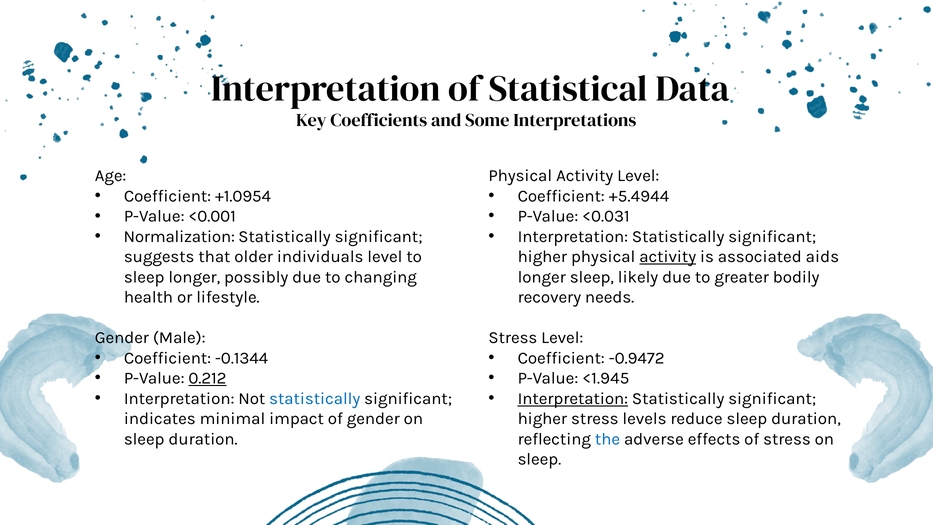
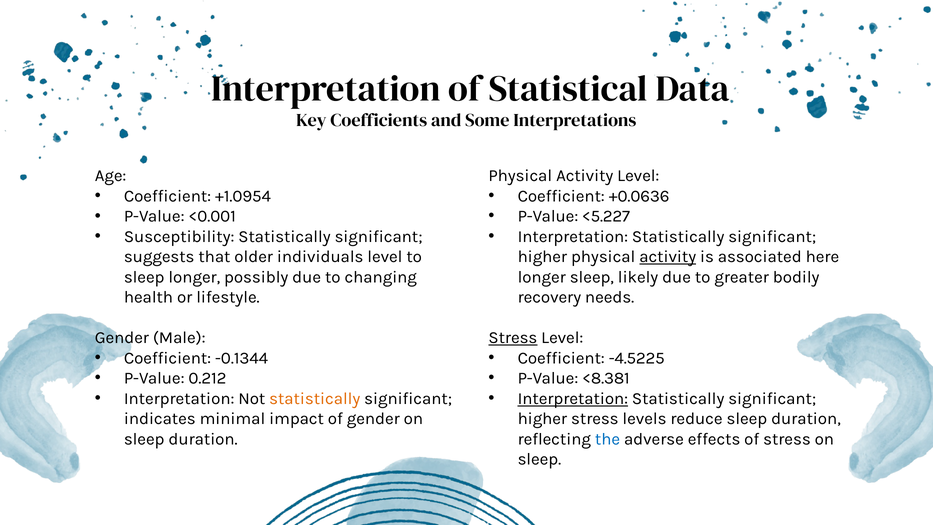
+5.4944: +5.4944 -> +0.0636
<0.031: <0.031 -> <5.227
Normalization: Normalization -> Susceptibility
aids: aids -> here
Stress at (513, 338) underline: none -> present
-0.9472: -0.9472 -> -4.5225
0.212 underline: present -> none
<1.945: <1.945 -> <8.381
statistically at (315, 398) colour: blue -> orange
